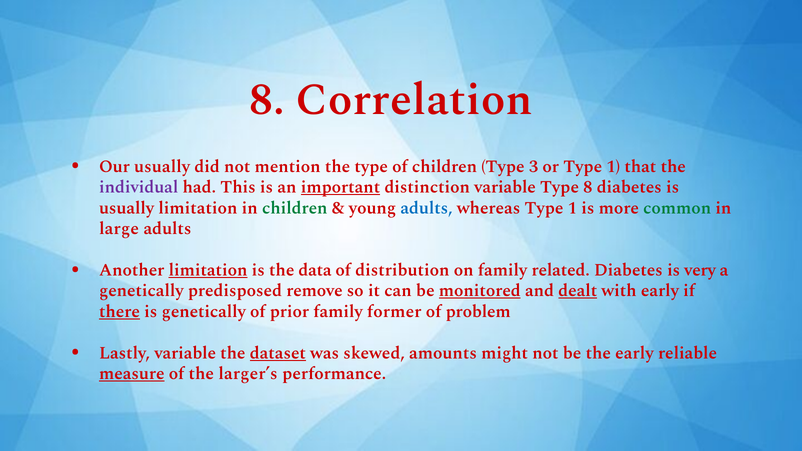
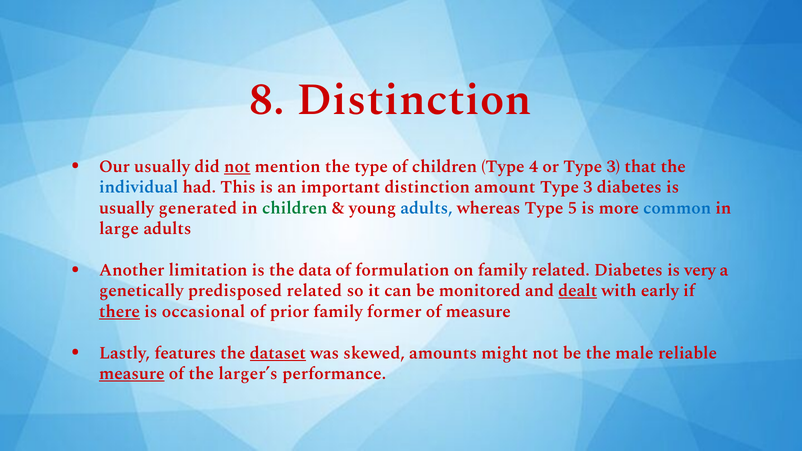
8 Correlation: Correlation -> Distinction
not at (237, 167) underline: none -> present
3: 3 -> 4
or Type 1: 1 -> 3
individual colour: purple -> blue
important underline: present -> none
distinction variable: variable -> amount
8 at (588, 187): 8 -> 3
usually limitation: limitation -> generated
whereas Type 1: 1 -> 5
common colour: green -> blue
limitation at (208, 270) underline: present -> none
distribution: distribution -> formulation
predisposed remove: remove -> related
monitored underline: present -> none
is genetically: genetically -> occasional
of problem: problem -> measure
Lastly variable: variable -> features
the early: early -> male
